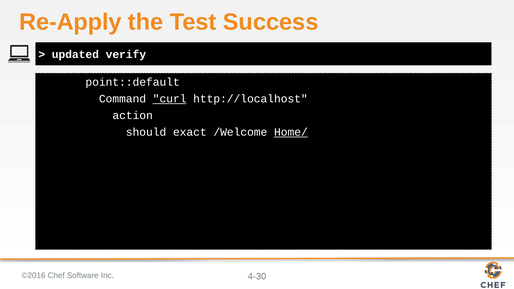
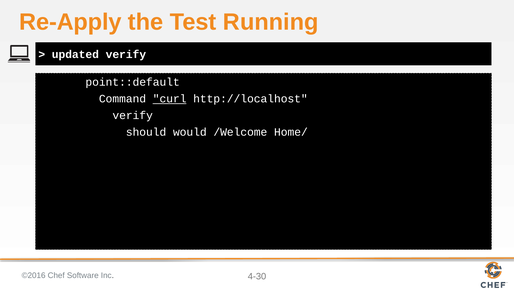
Success: Success -> Running
action at (133, 116): action -> verify
exact: exact -> would
Home/ underline: present -> none
